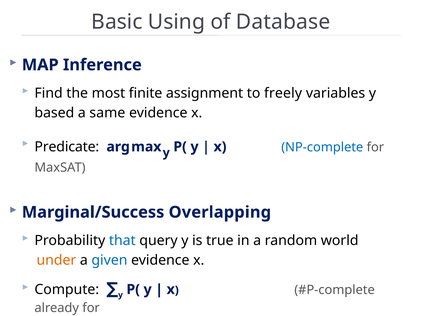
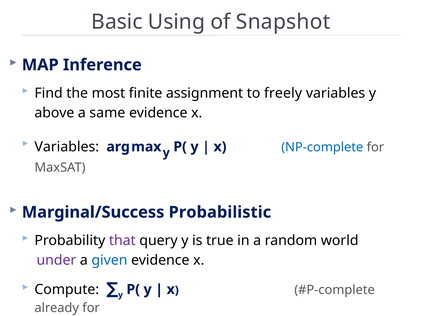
Database: Database -> Snapshot
based: based -> above
Predicate at (67, 147): Predicate -> Variables
Overlapping: Overlapping -> Probabilistic
that colour: blue -> purple
under colour: orange -> purple
